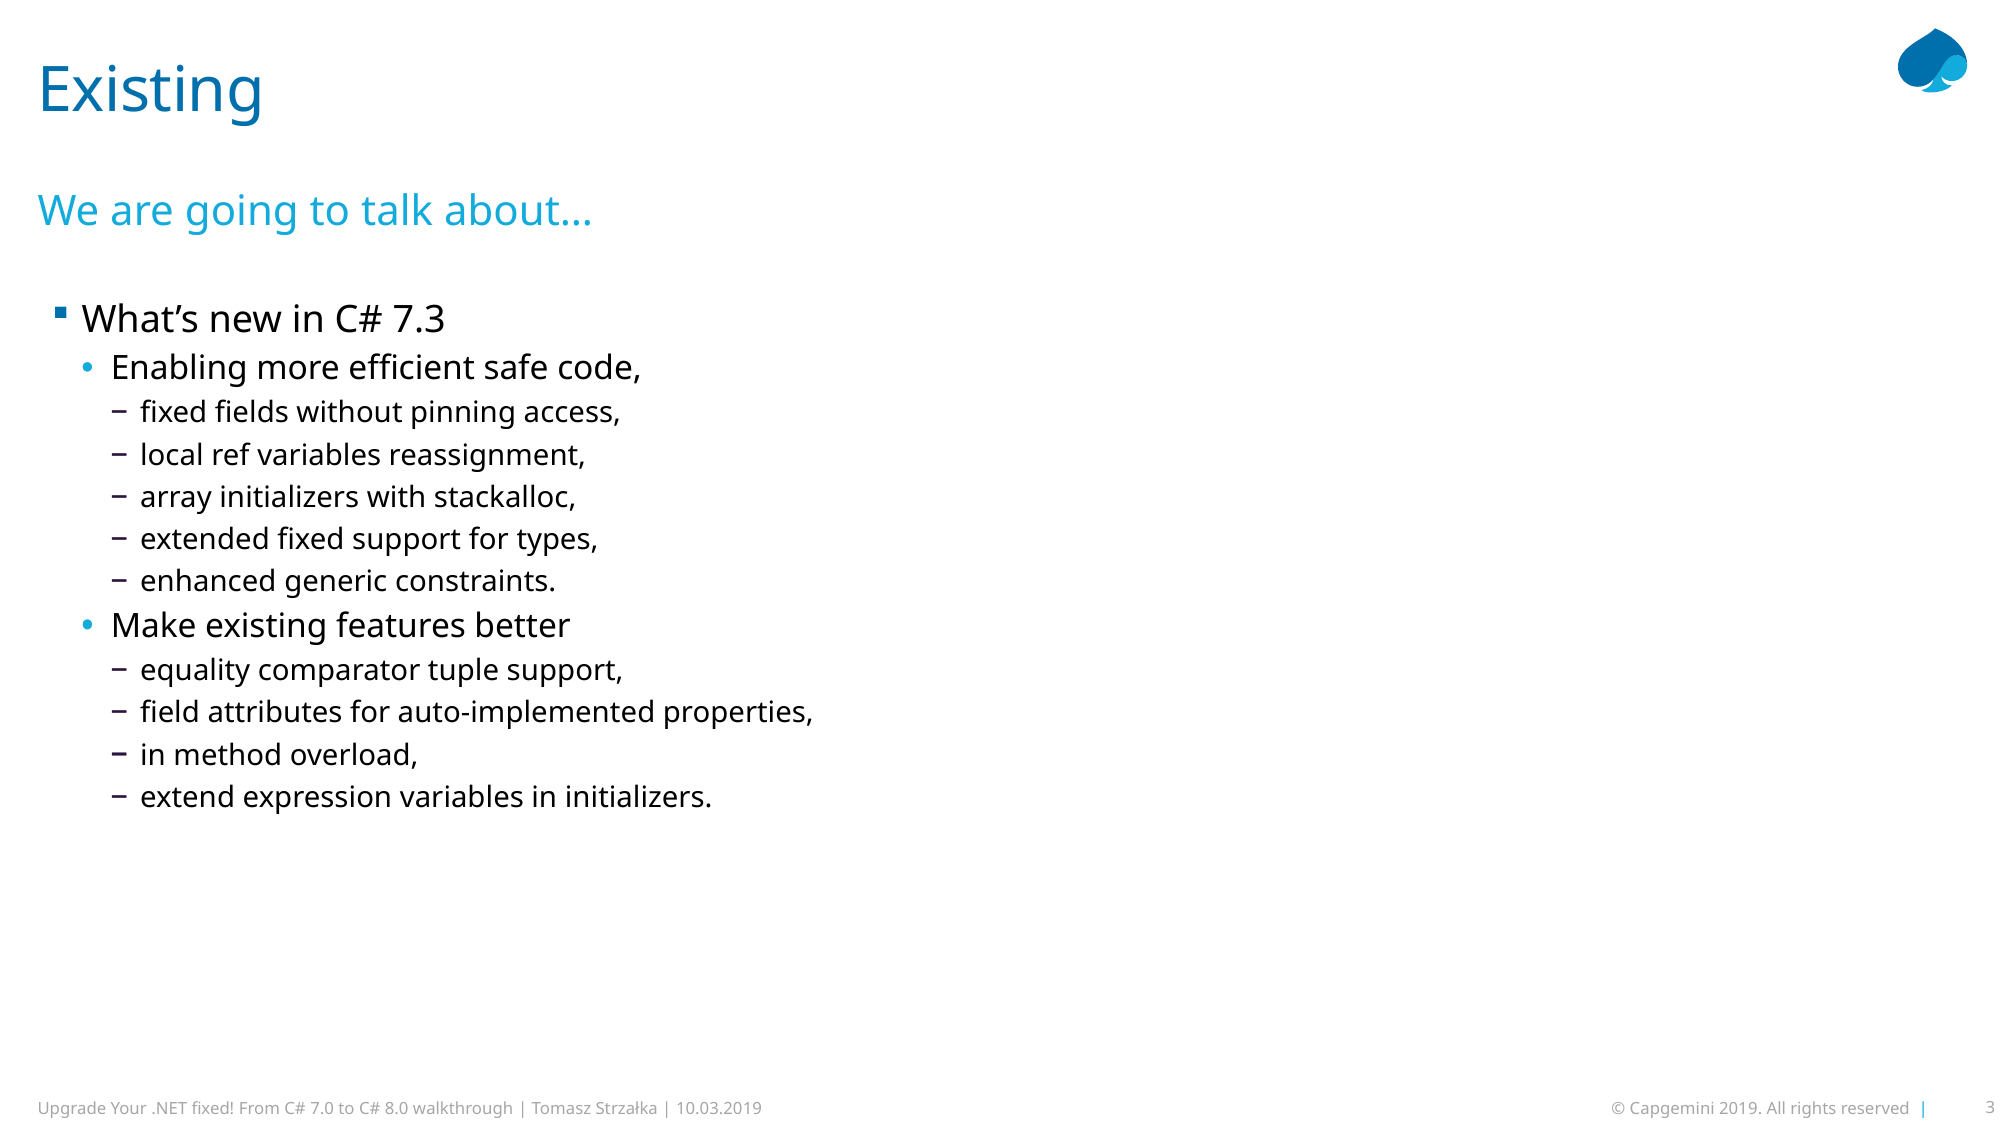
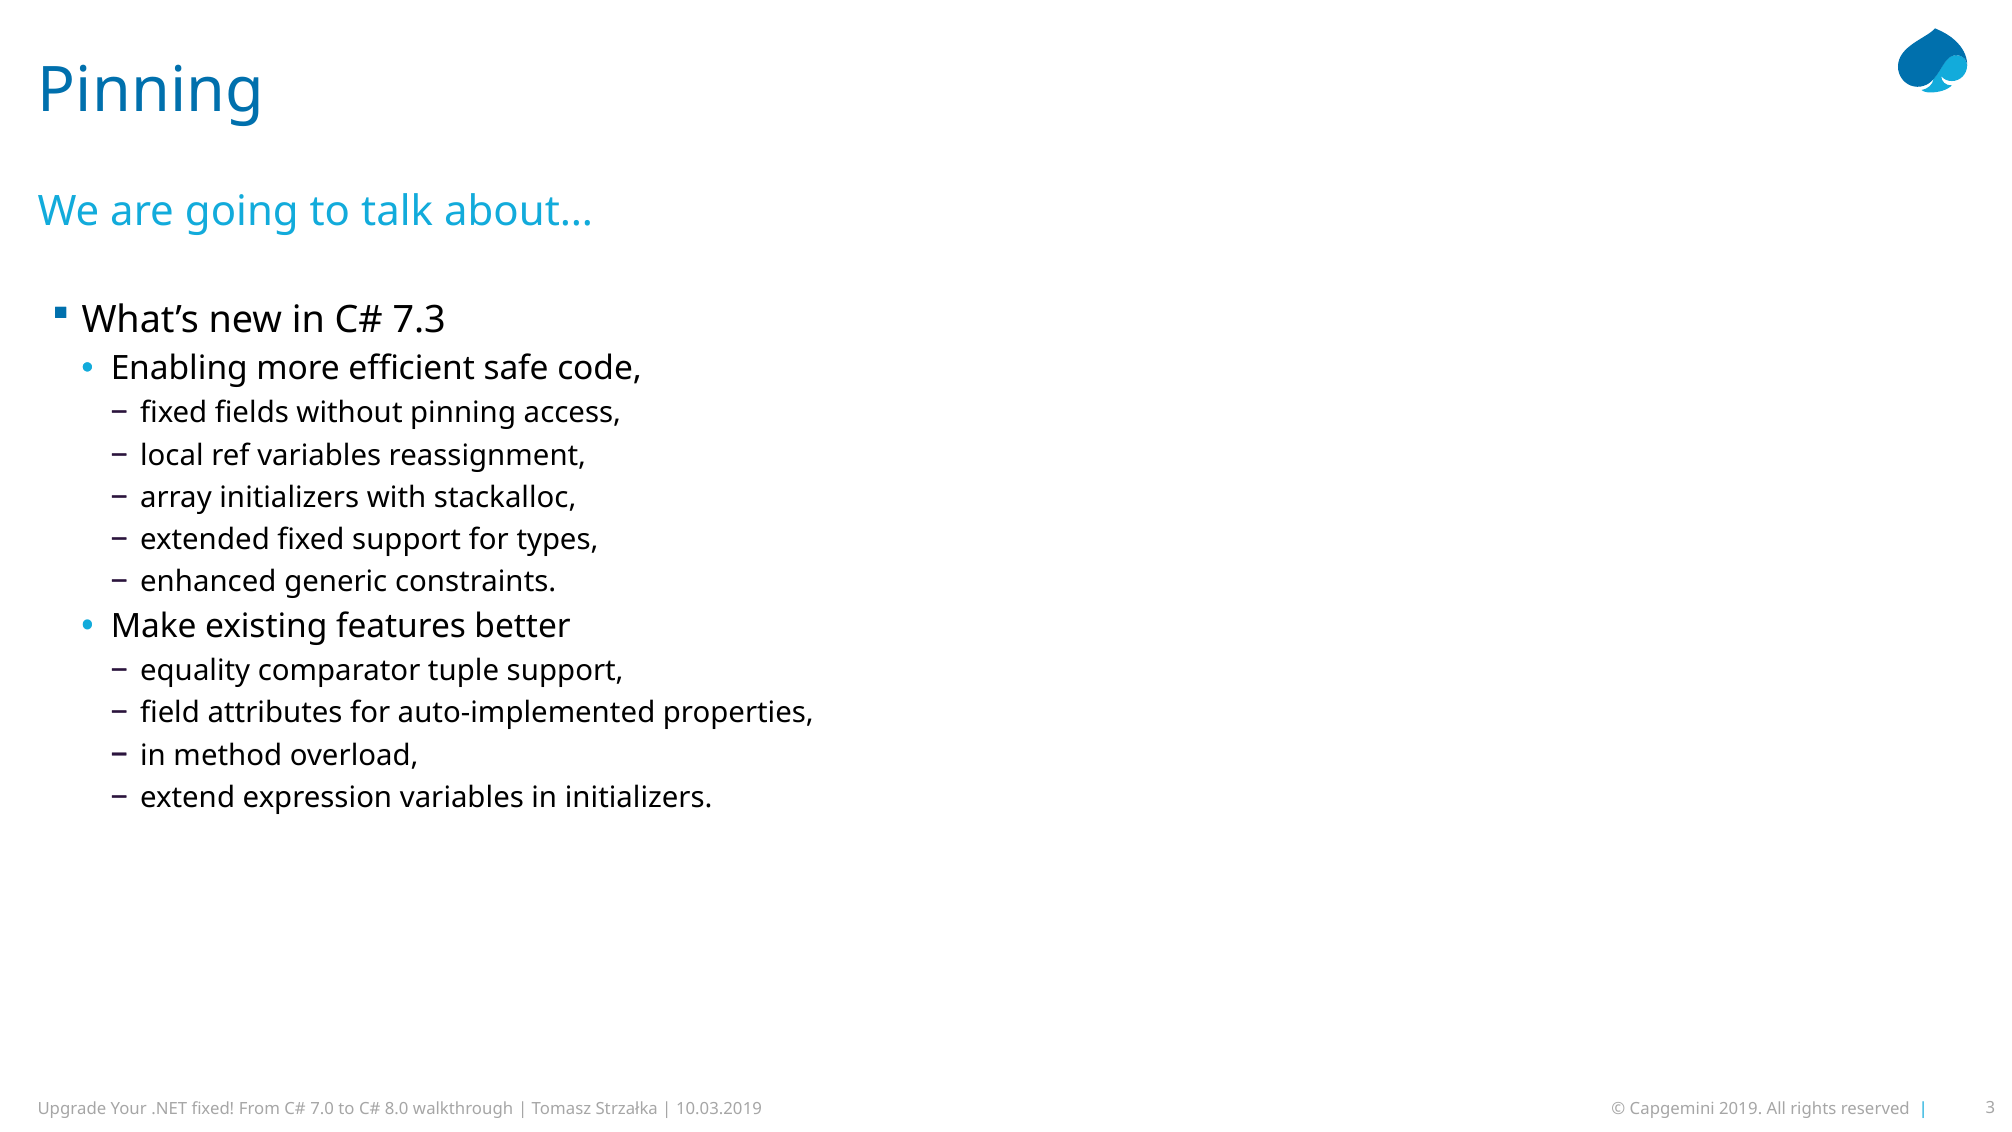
Existing at (151, 91): Existing -> Pinning
